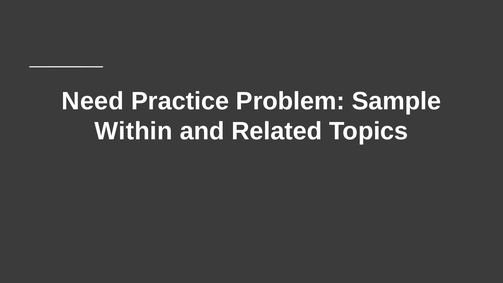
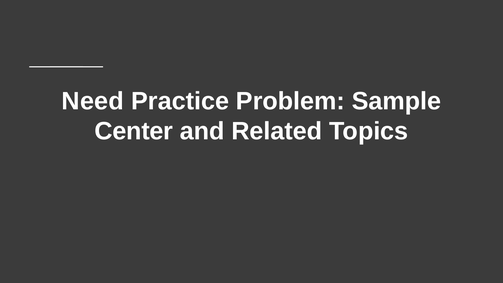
Within: Within -> Center
